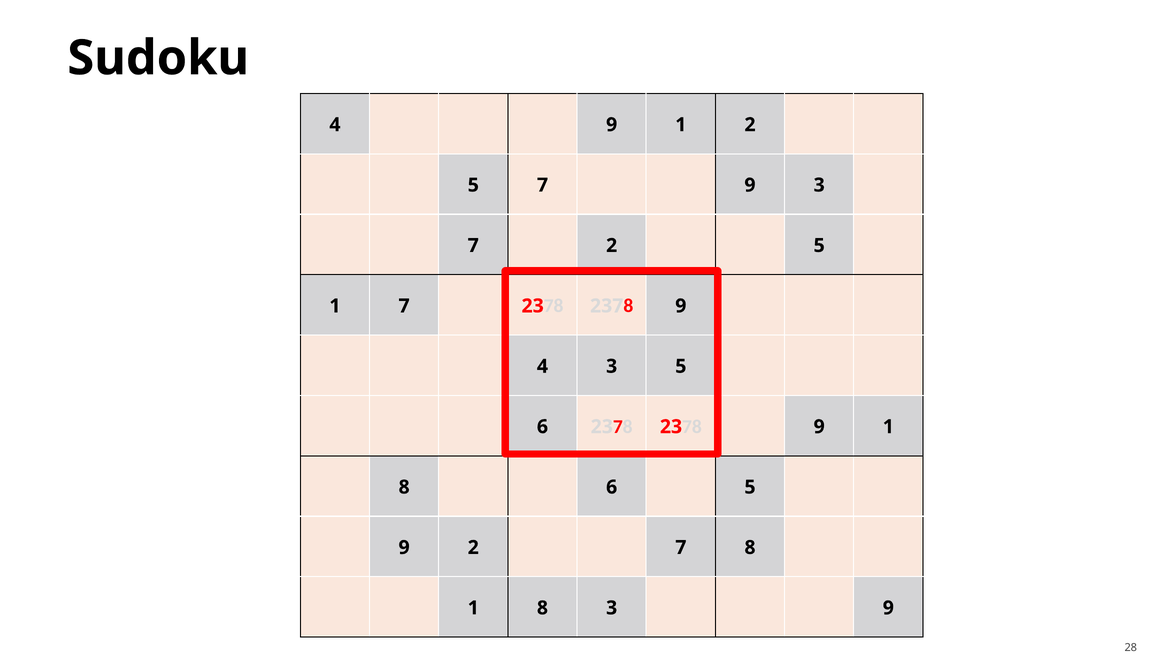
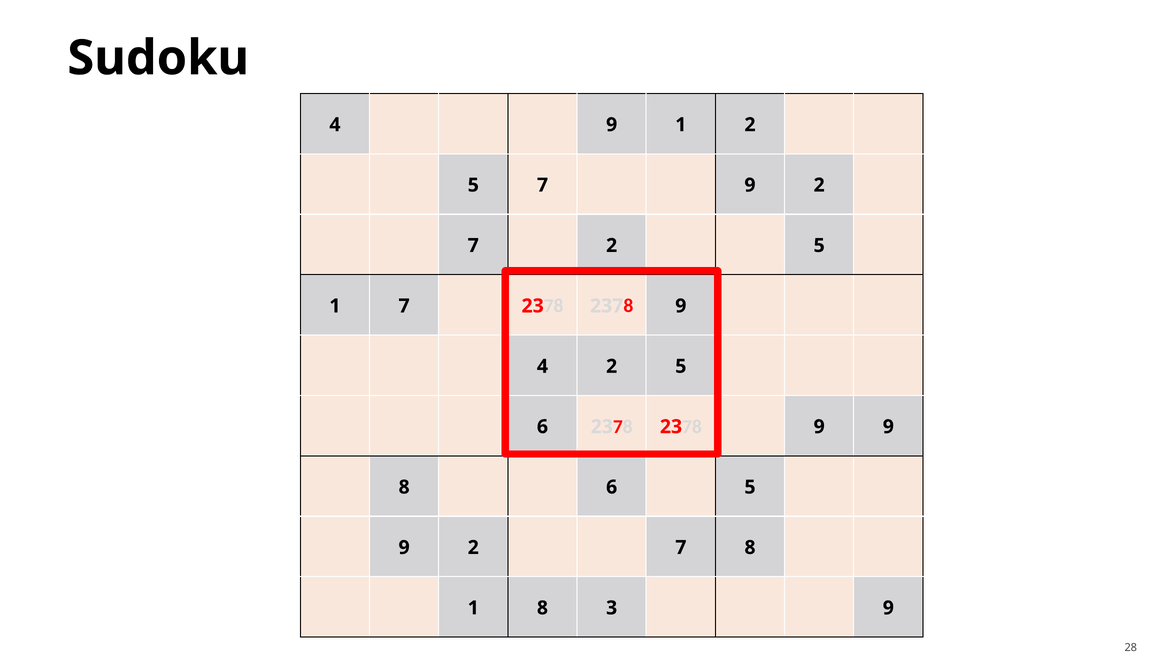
7 9 3: 3 -> 2
4 3: 3 -> 2
1 at (888, 427): 1 -> 9
